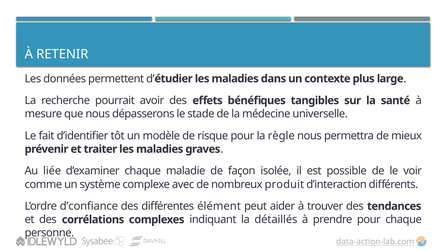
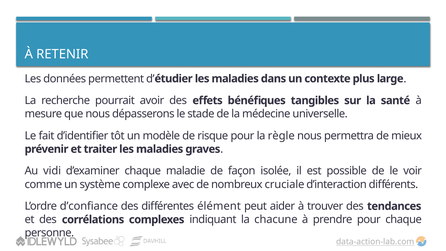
liée: liée -> vidi
produit: produit -> cruciale
détaillés: détaillés -> chacune
